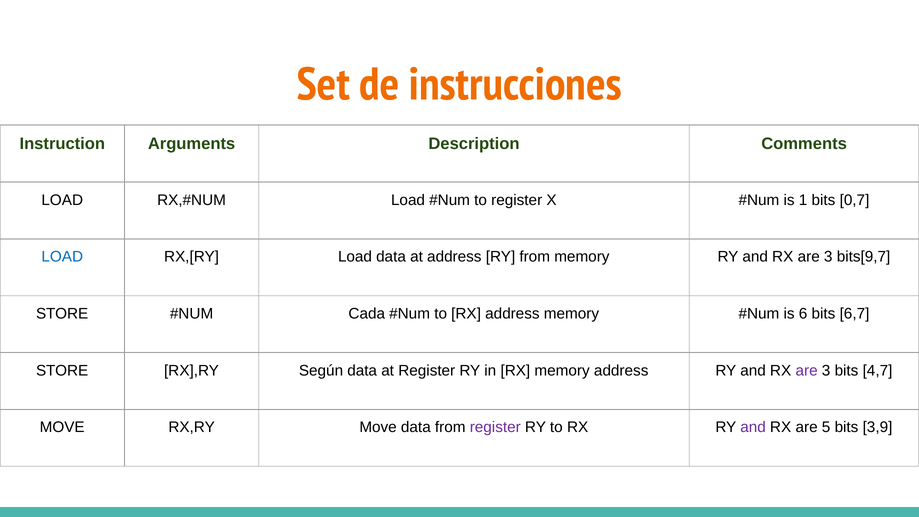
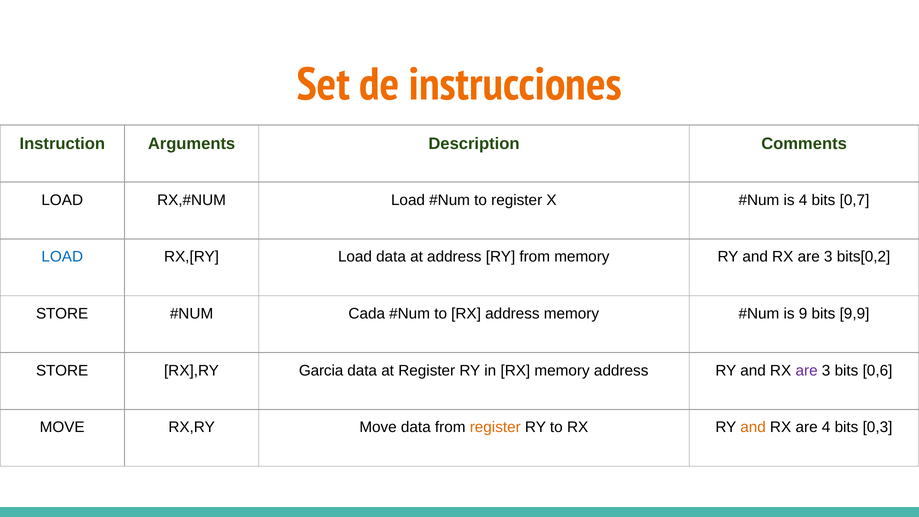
is 1: 1 -> 4
bits[9,7: bits[9,7 -> bits[0,2
6: 6 -> 9
6,7: 6,7 -> 9,9
Según: Según -> Garcia
4,7: 4,7 -> 0,6
register at (495, 427) colour: purple -> orange
and at (753, 427) colour: purple -> orange
are 5: 5 -> 4
3,9: 3,9 -> 0,3
